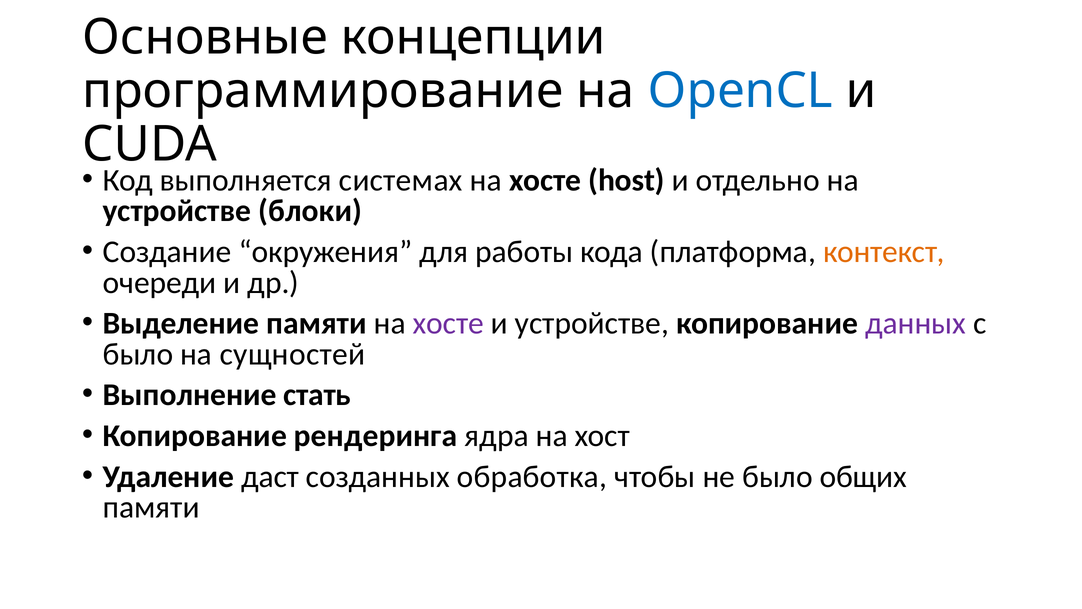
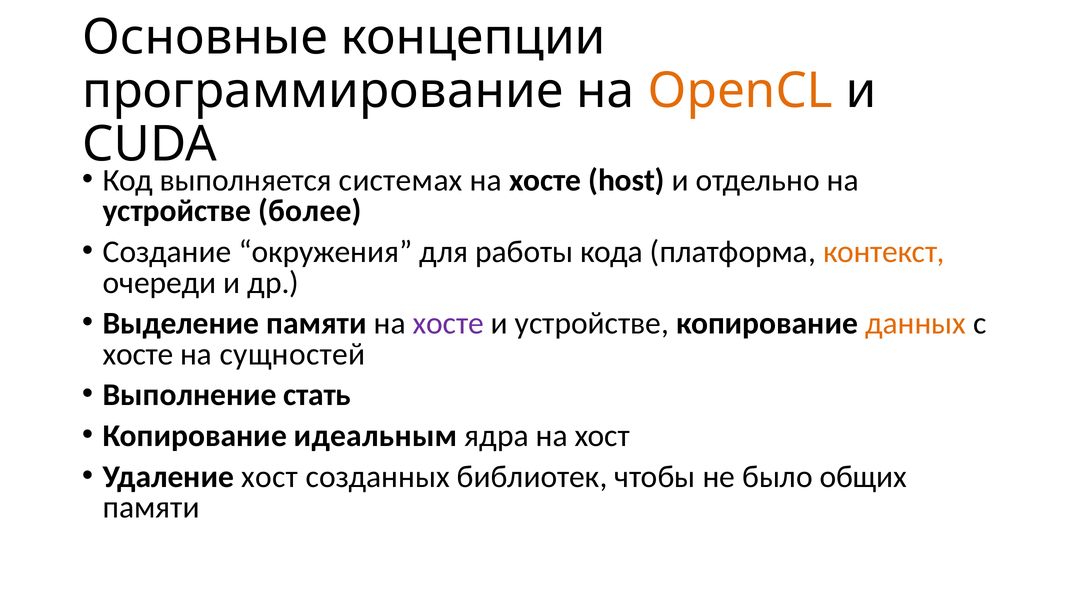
OpenCL colour: blue -> orange
блоки: блоки -> более
данных colour: purple -> orange
было at (138, 354): было -> хосте
рендеринга: рендеринга -> идеальным
Удаление даст: даст -> хост
обработка: обработка -> библиотек
